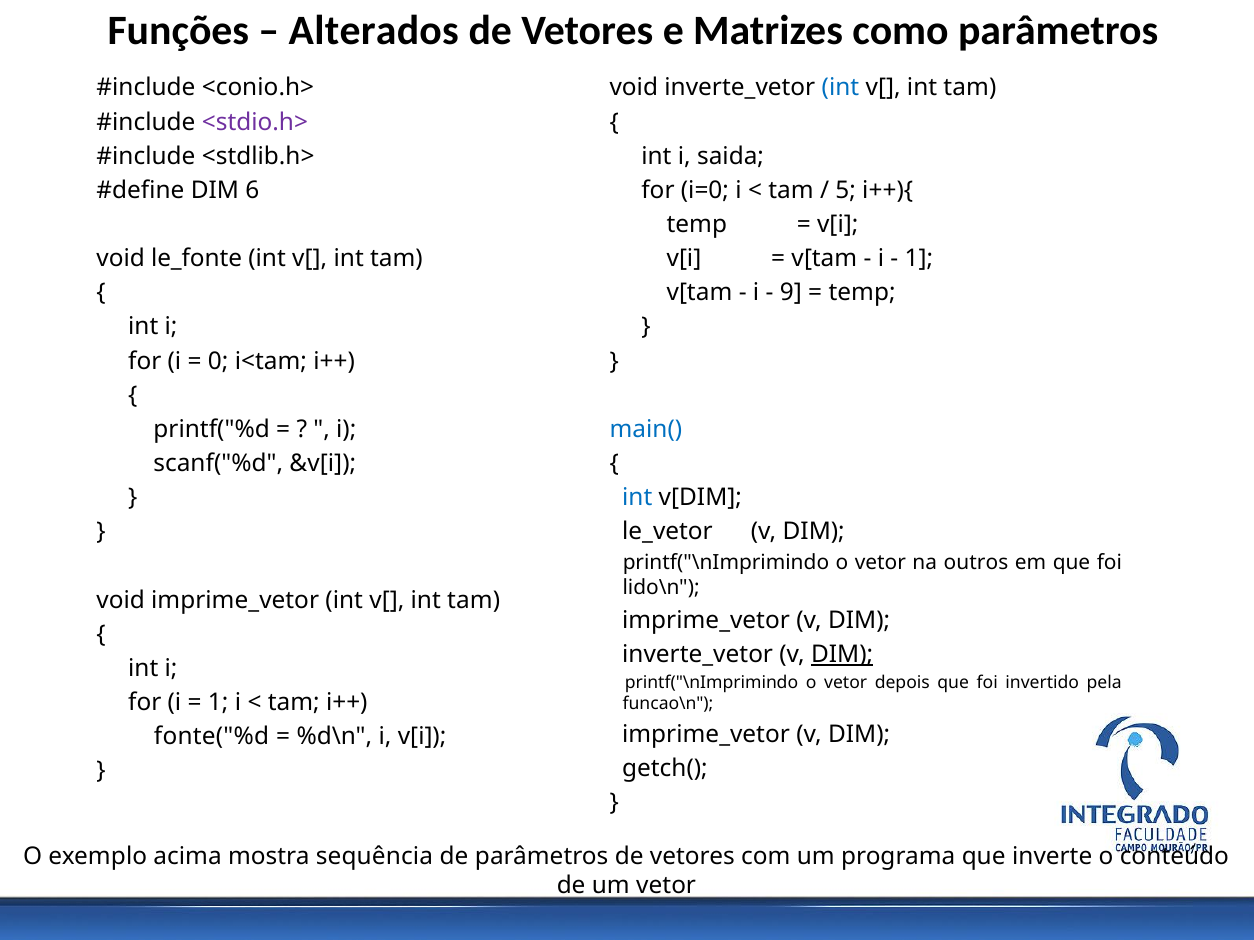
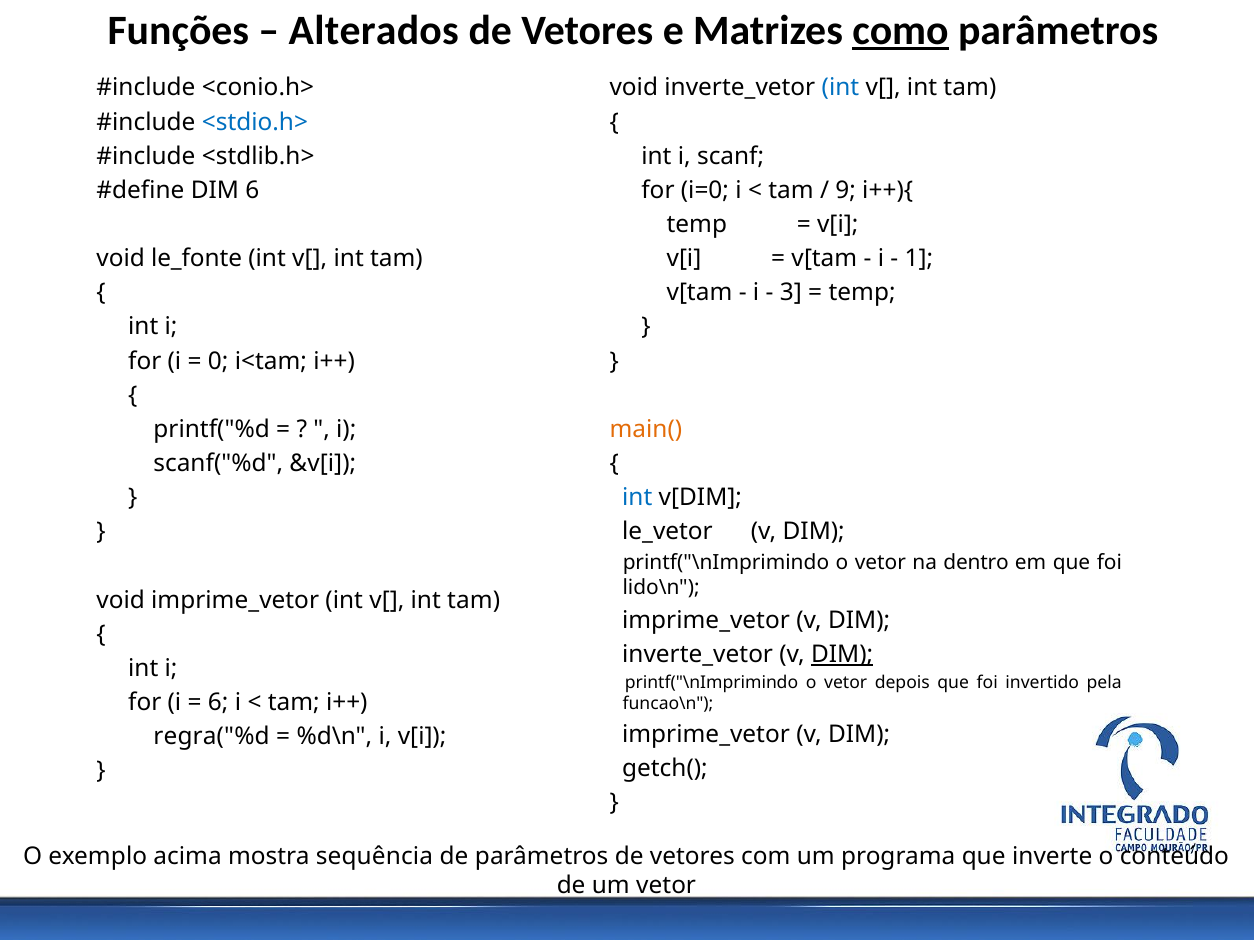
como underline: none -> present
<stdio.h> colour: purple -> blue
saida: saida -> scanf
5: 5 -> 9
9: 9 -> 3
main( colour: blue -> orange
outros: outros -> dentro
1 at (218, 703): 1 -> 6
fonte("%d: fonte("%d -> regra("%d
